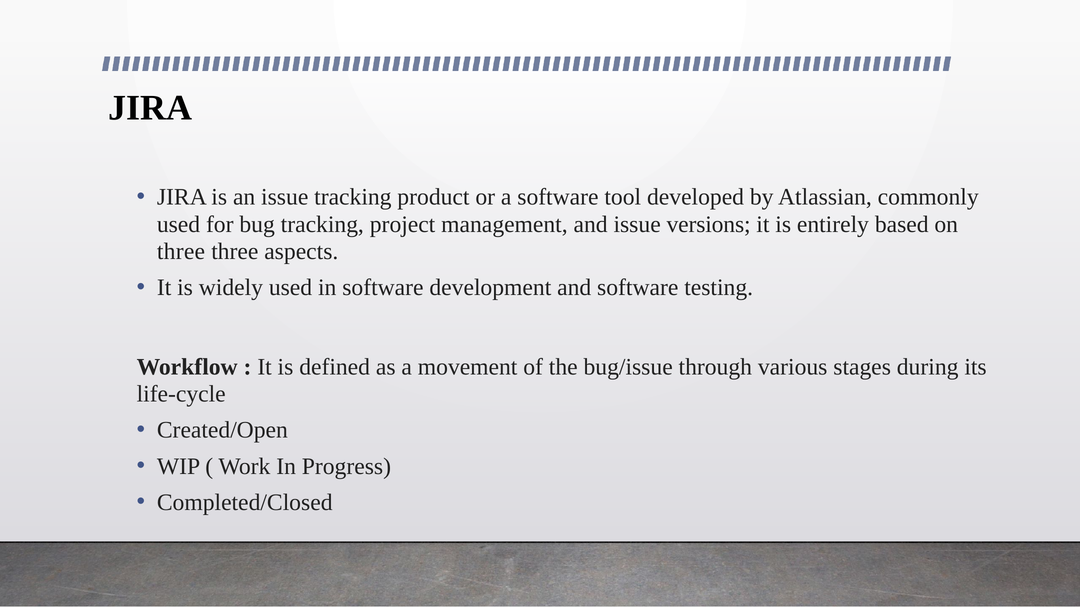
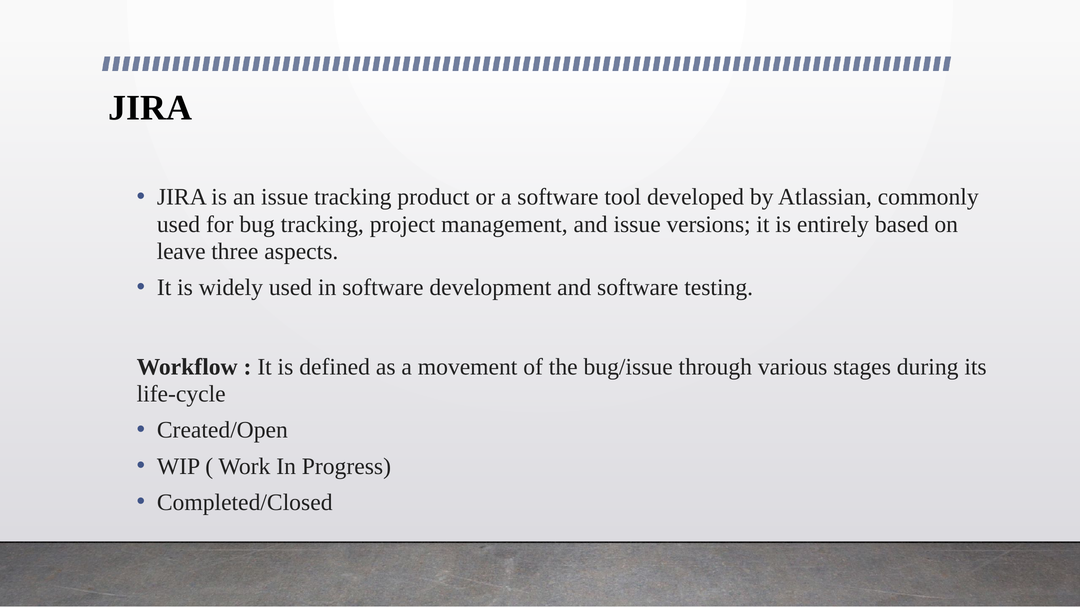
three at (181, 252): three -> leave
